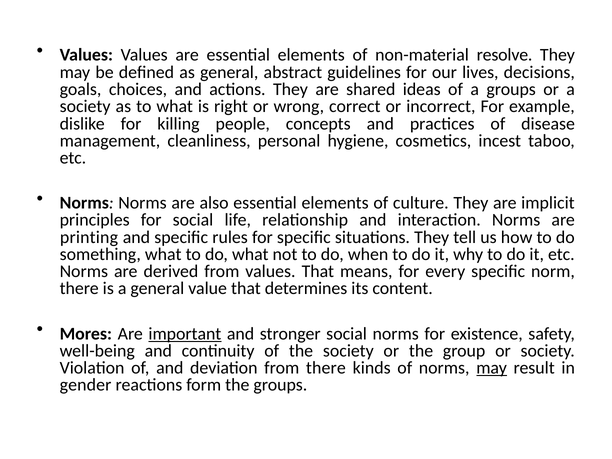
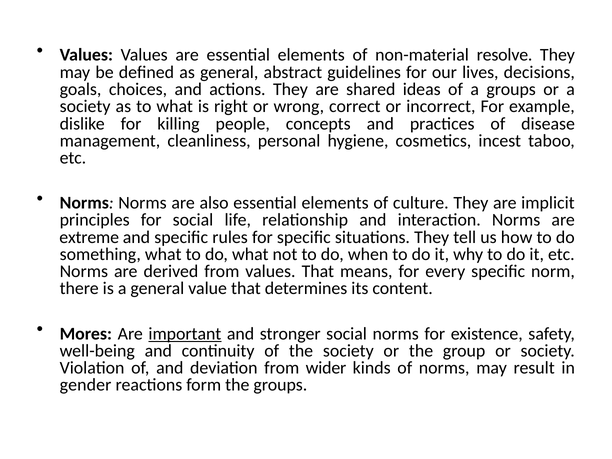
printing: printing -> extreme
from there: there -> wider
may at (492, 368) underline: present -> none
